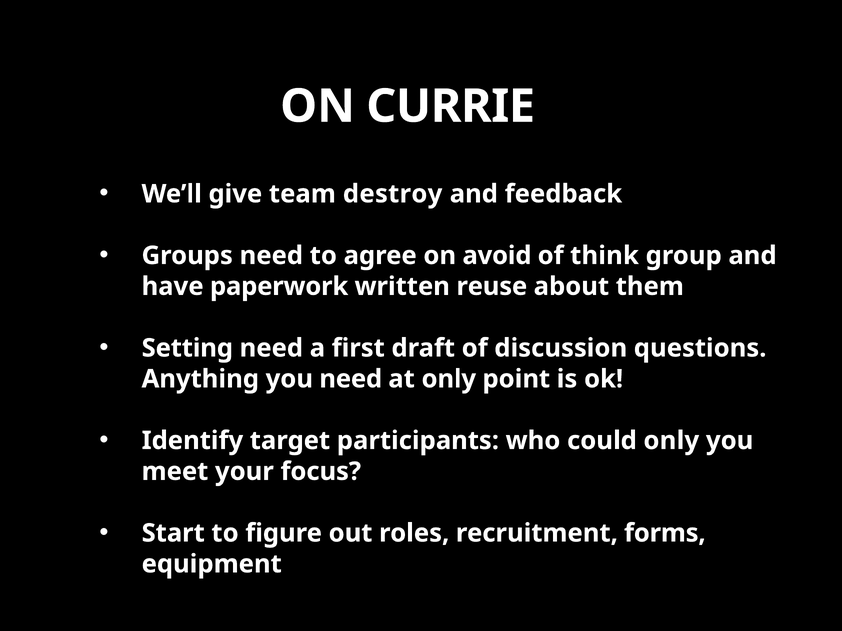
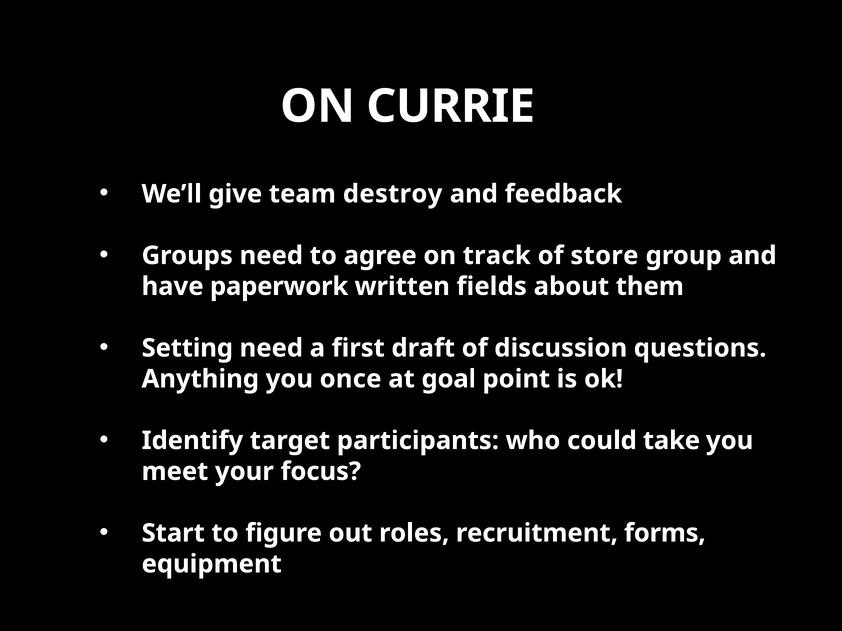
avoid: avoid -> track
think: think -> store
reuse: reuse -> fields
you need: need -> once
at only: only -> goal
could only: only -> take
